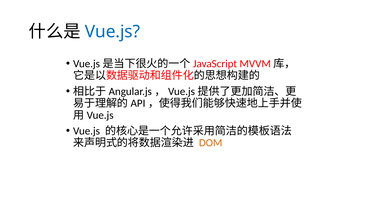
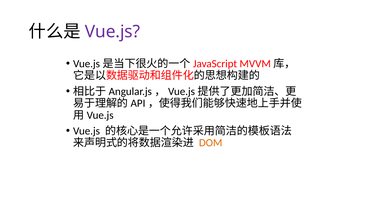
Vue.js at (113, 32) colour: blue -> purple
